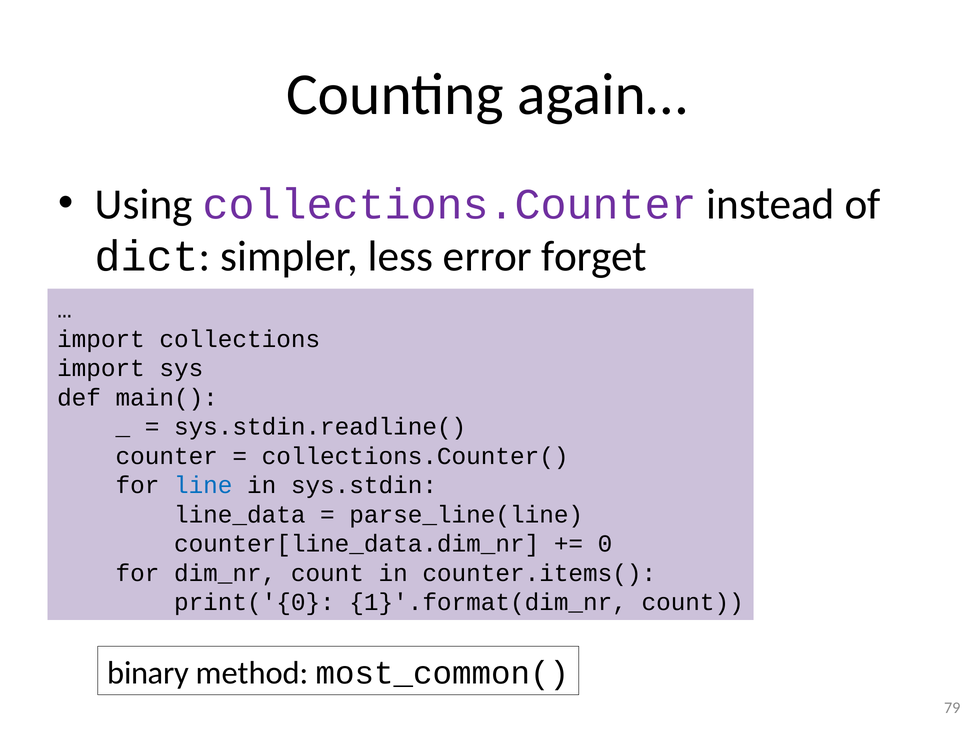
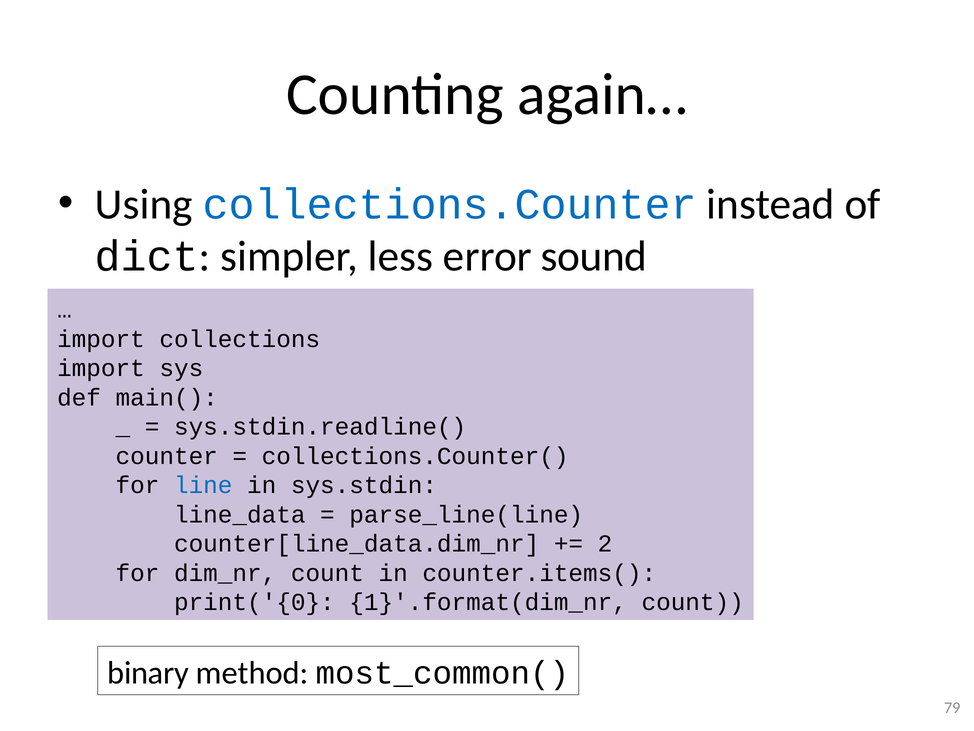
collections.Counter colour: purple -> blue
forget: forget -> sound
0: 0 -> 2
